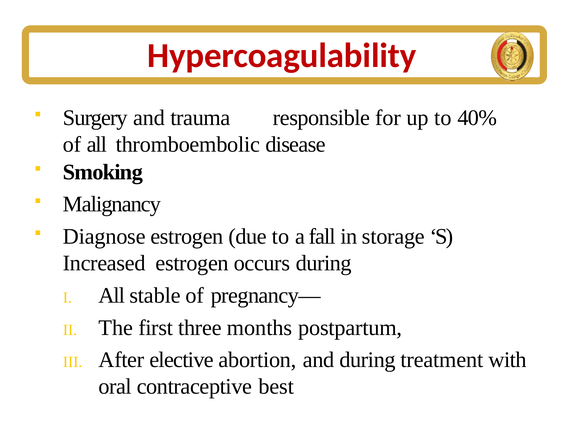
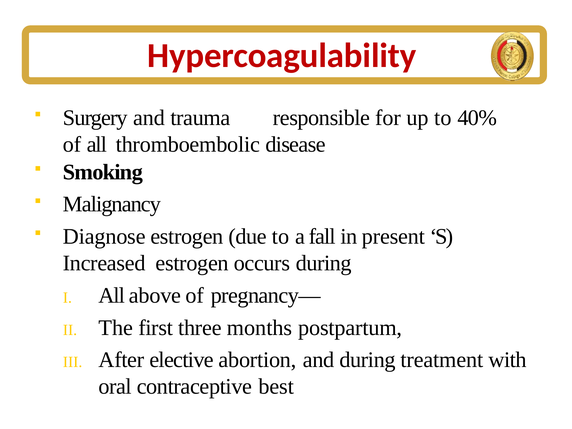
storage: storage -> present
stable: stable -> above
